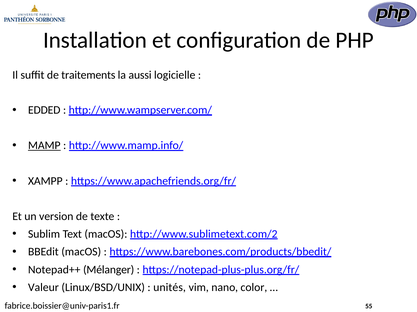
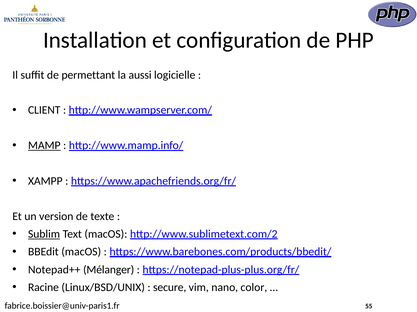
traitements: traitements -> permettant
EDDED: EDDED -> CLIENT
Sublim underline: none -> present
Valeur: Valeur -> Racine
unités: unités -> secure
